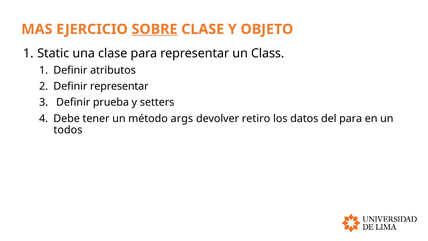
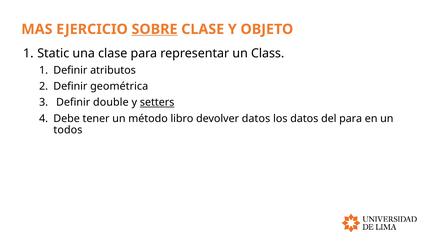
Definir representar: representar -> geométrica
prueba: prueba -> double
setters underline: none -> present
args: args -> libro
devolver retiro: retiro -> datos
